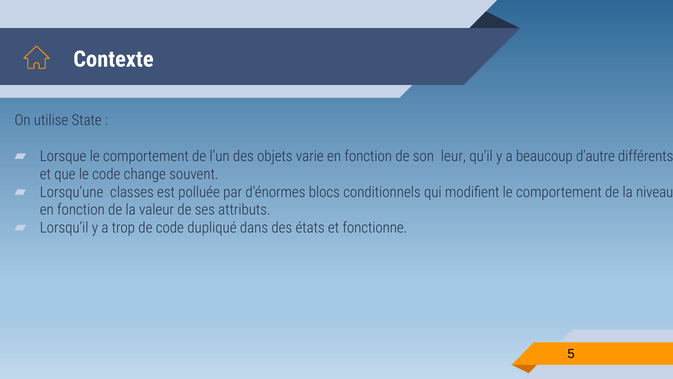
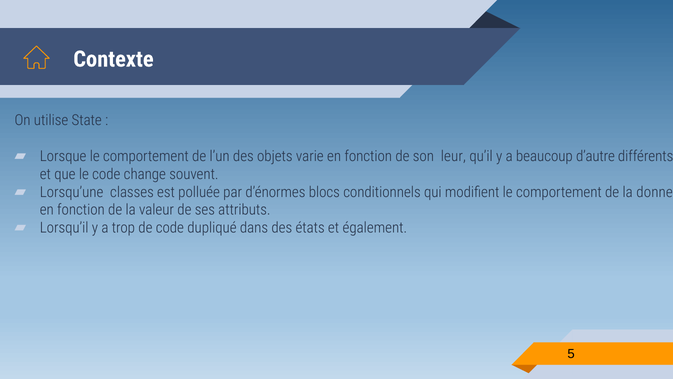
niveau: niveau -> donne
fonctionne: fonctionne -> également
